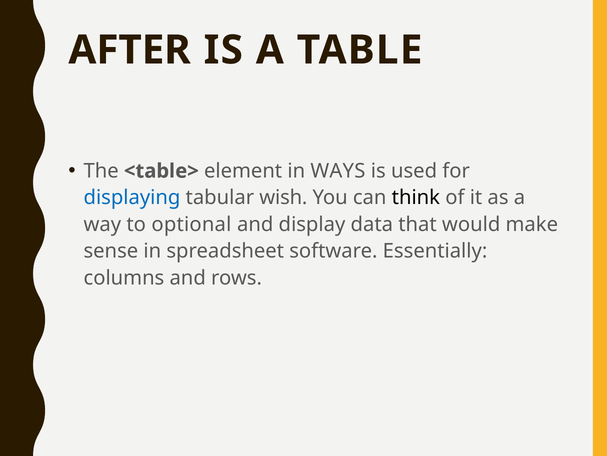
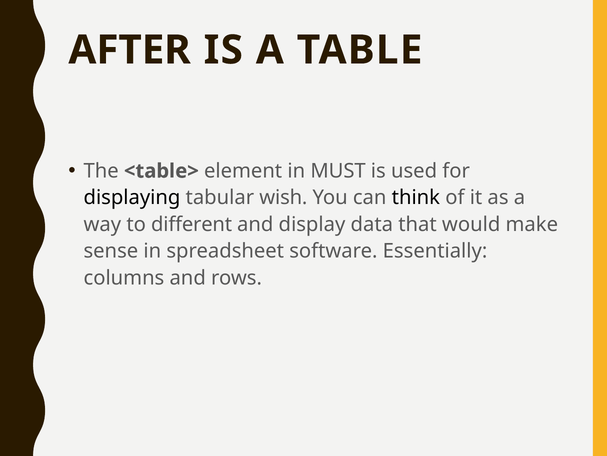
WAYS: WAYS -> MUST
displaying colour: blue -> black
optional: optional -> different
